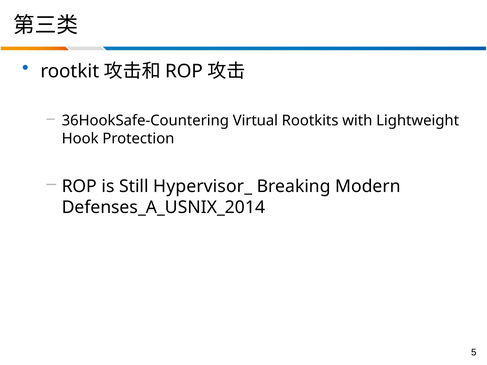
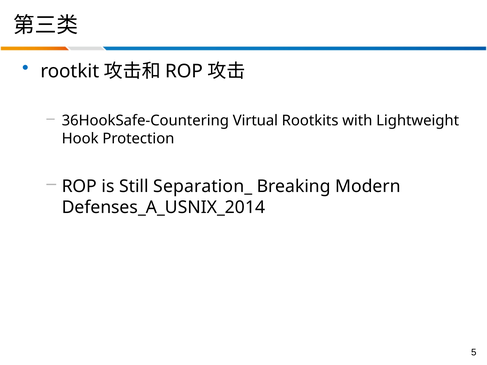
Hypervisor_: Hypervisor_ -> Separation_
